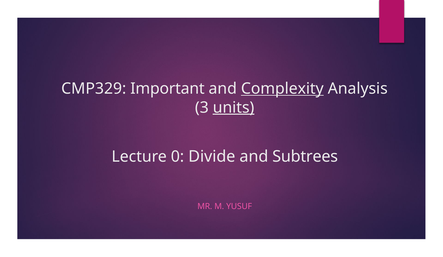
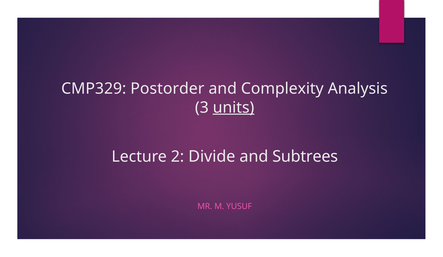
Important: Important -> Postorder
Complexity underline: present -> none
0: 0 -> 2
